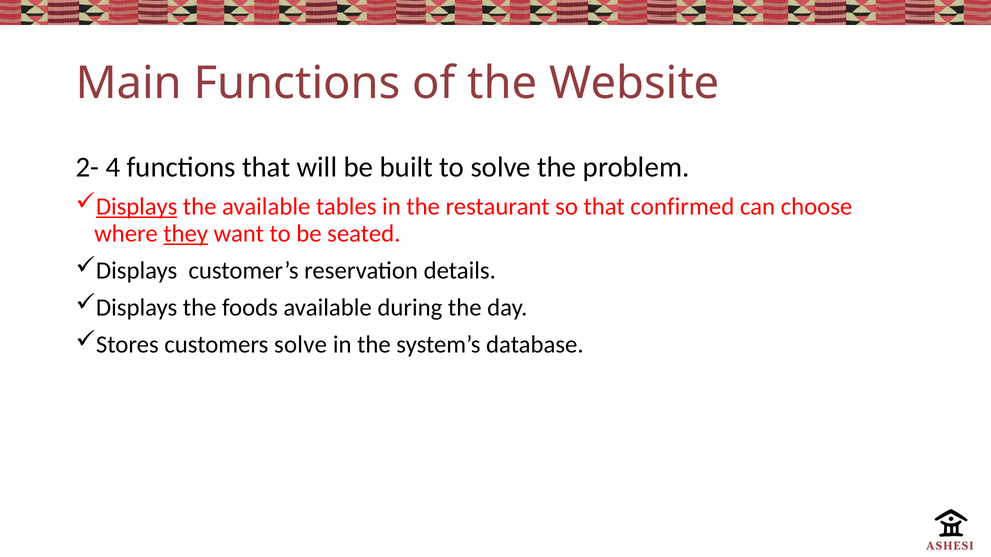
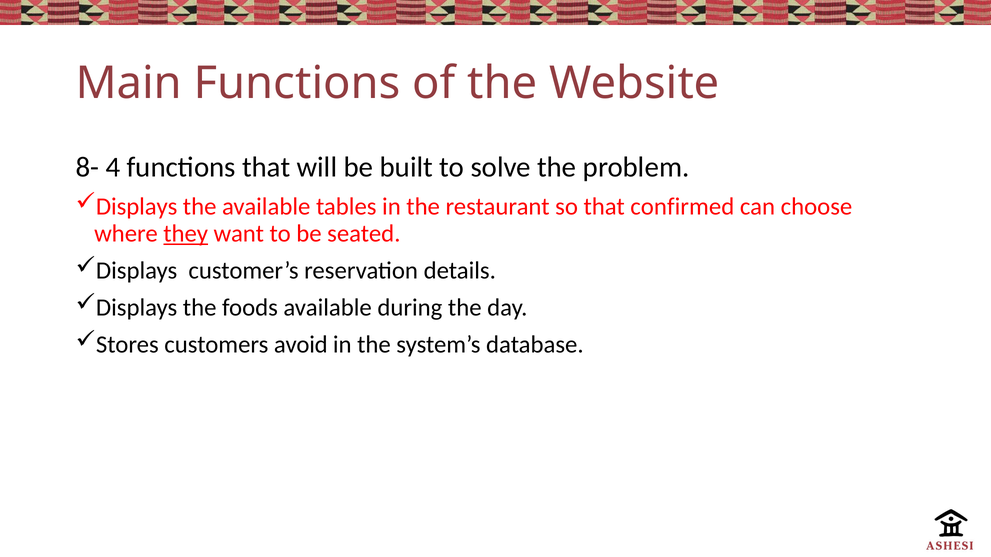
2-: 2- -> 8-
Displays at (137, 207) underline: present -> none
customers solve: solve -> avoid
